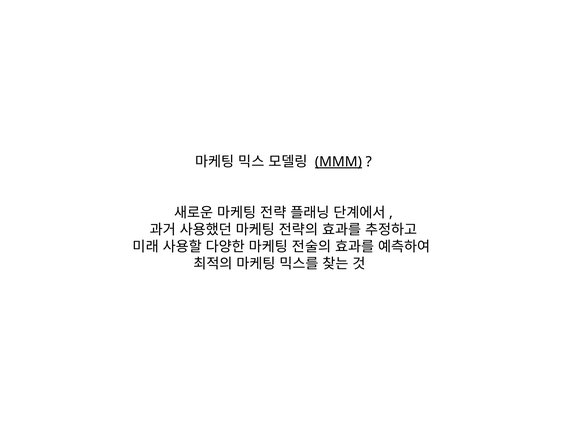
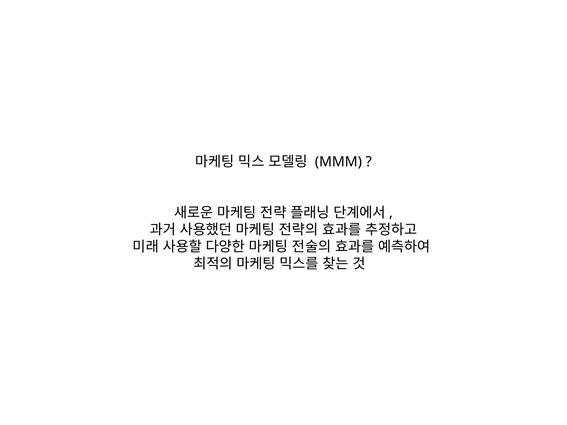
MMM underline: present -> none
